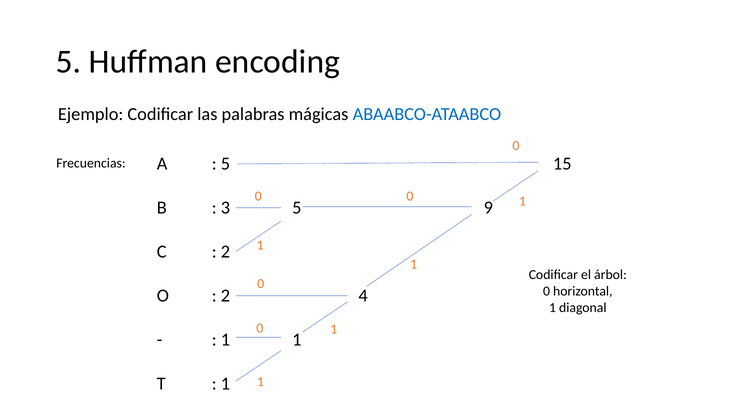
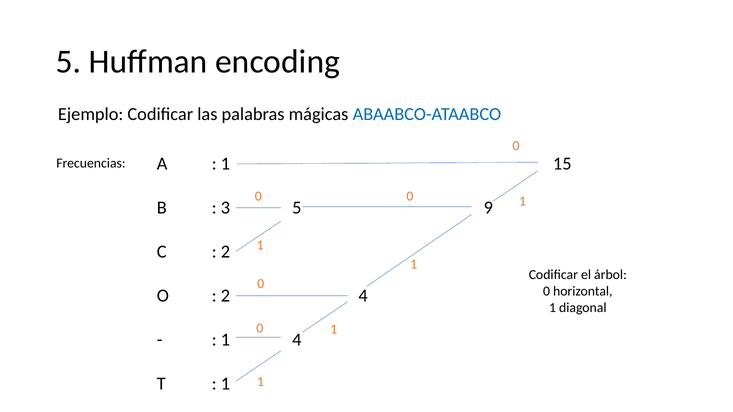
5 at (225, 164): 5 -> 1
1 1: 1 -> 4
